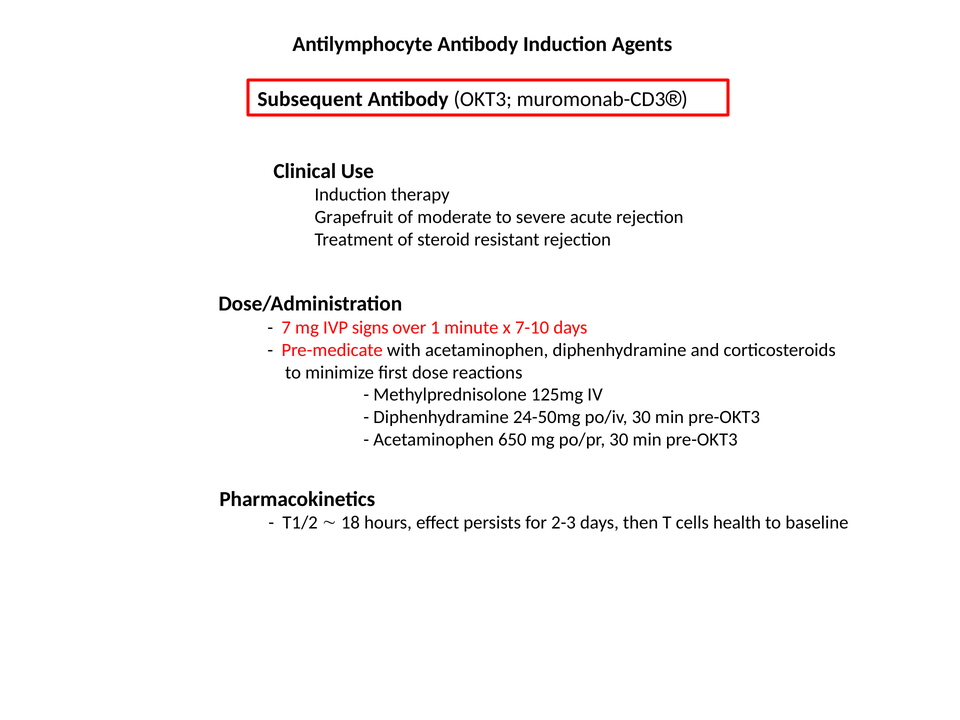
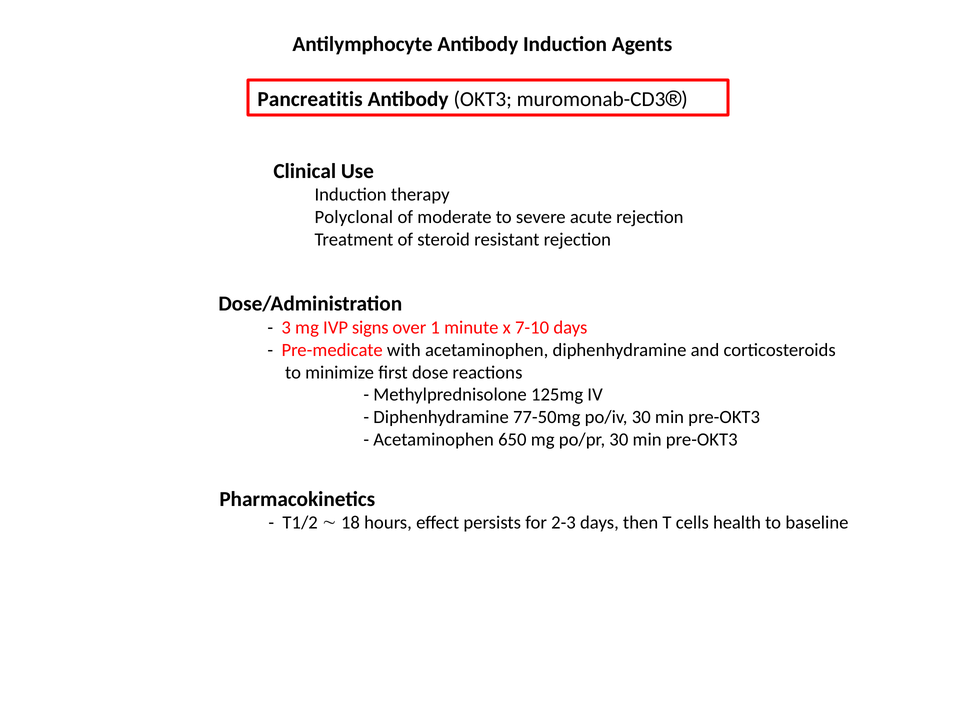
Subsequent: Subsequent -> Pancreatitis
Grapefruit: Grapefruit -> Polyclonal
7: 7 -> 3
24-50mg: 24-50mg -> 77-50mg
